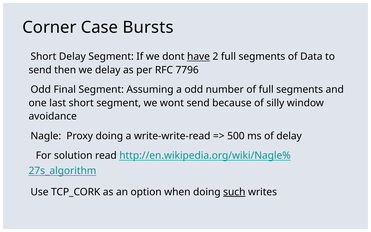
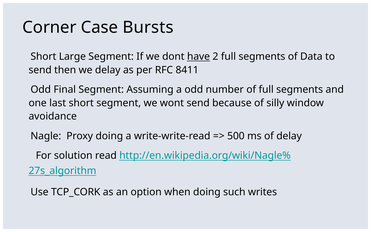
Delay at (72, 57): Delay -> Large
7796: 7796 -> 8411
such underline: present -> none
